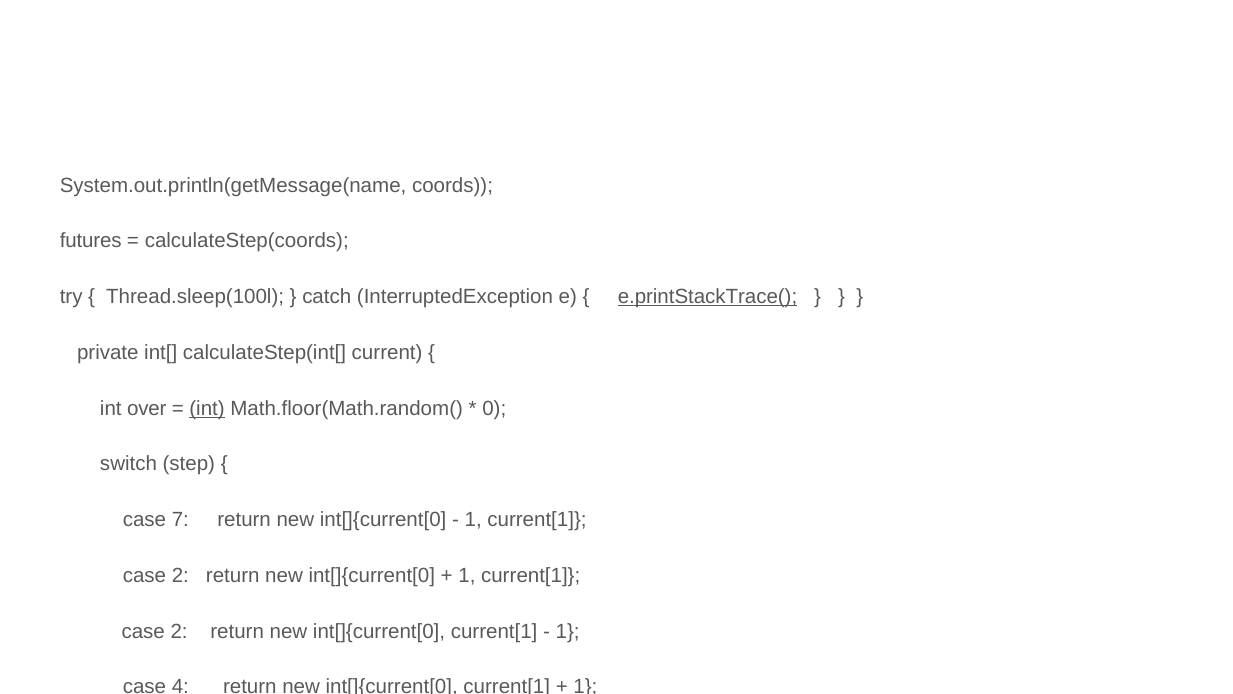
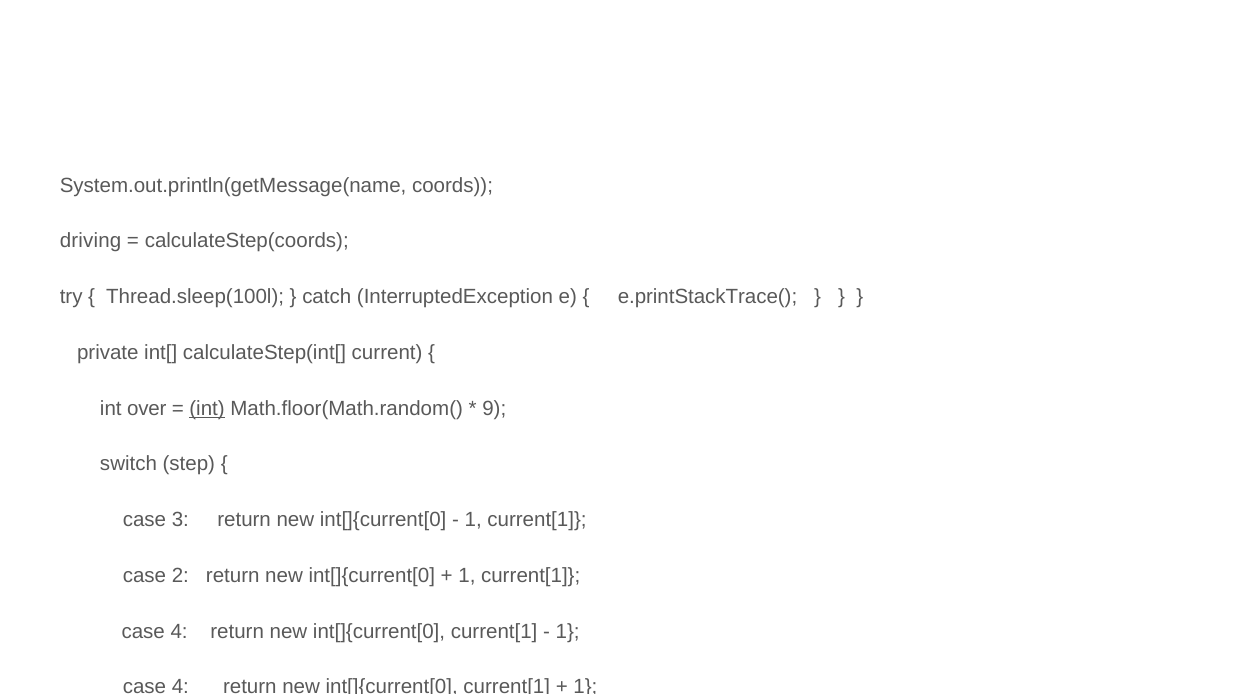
futures: futures -> driving
e.printStackTrace( underline: present -> none
0: 0 -> 9
7: 7 -> 3
2 at (179, 631): 2 -> 4
